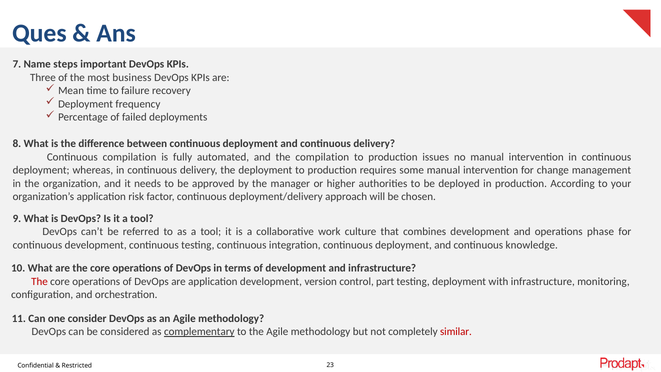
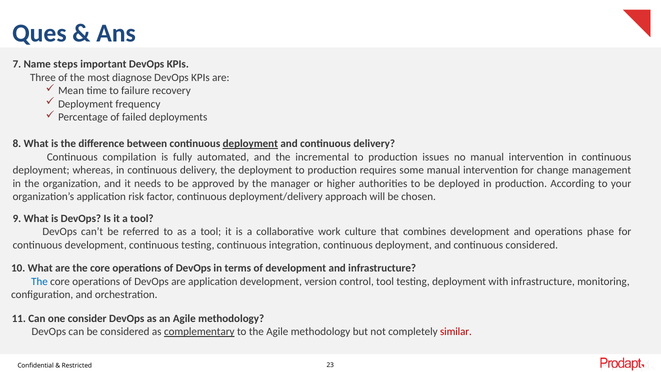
business: business -> diagnose
deployment at (250, 144) underline: none -> present
the compilation: compilation -> incremental
continuous knowledge: knowledge -> considered
The at (40, 281) colour: red -> blue
control part: part -> tool
